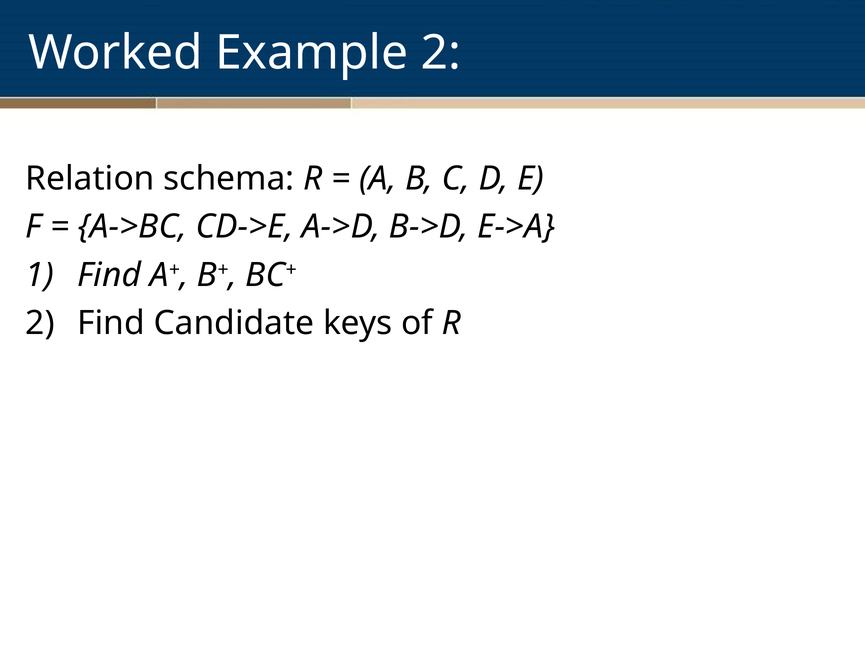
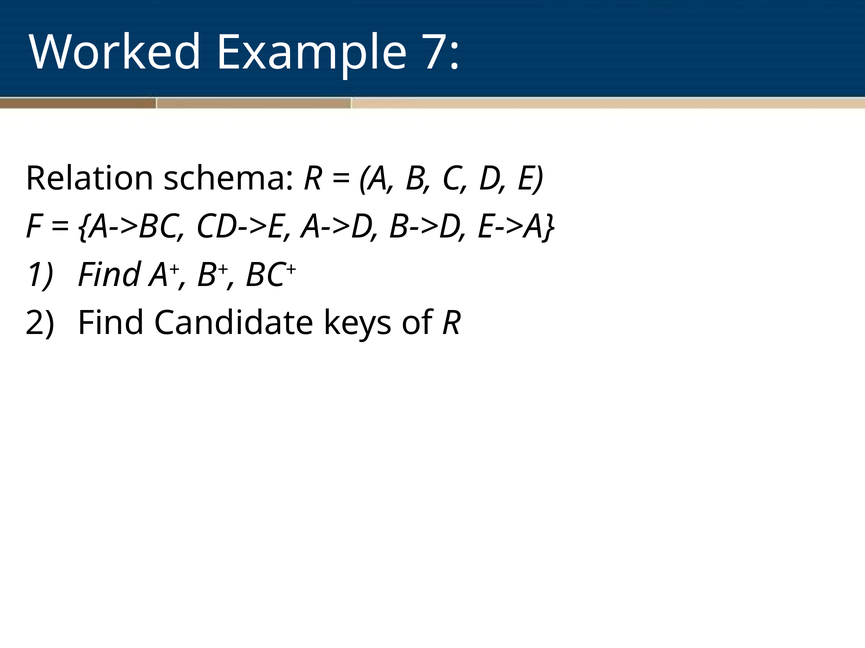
Example 2: 2 -> 7
